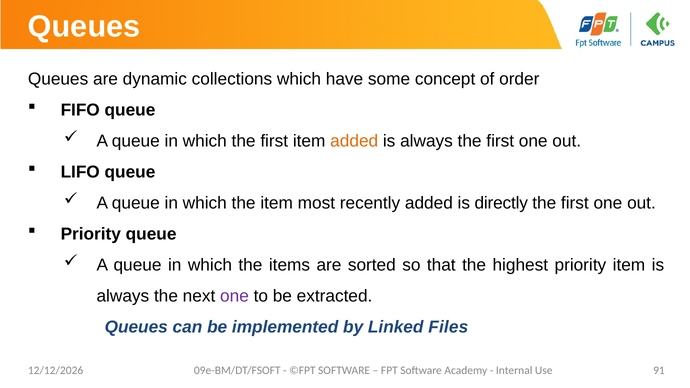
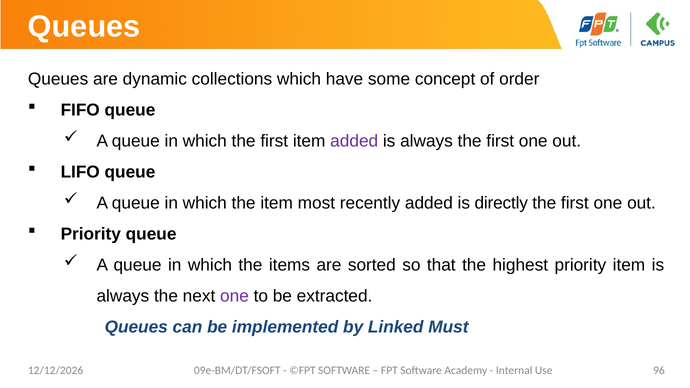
added at (354, 141) colour: orange -> purple
Files: Files -> Must
91: 91 -> 96
